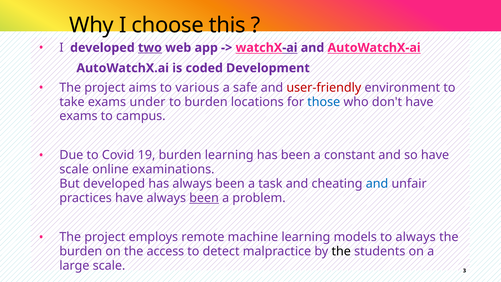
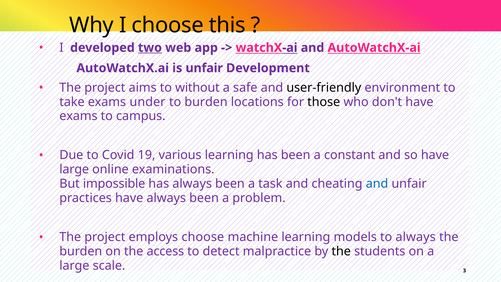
is coded: coded -> unfair
various: various -> without
user-friendly colour: red -> black
those colour: blue -> black
19 burden: burden -> various
scale at (74, 169): scale -> large
But developed: developed -> impossible
been at (204, 198) underline: present -> none
employs remote: remote -> choose
